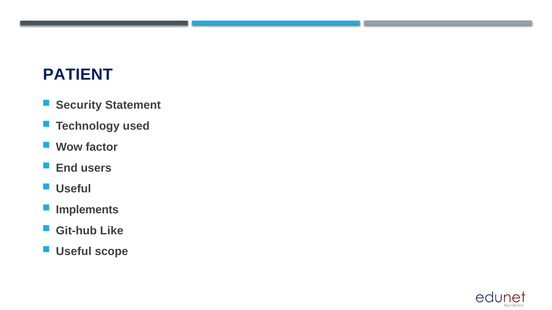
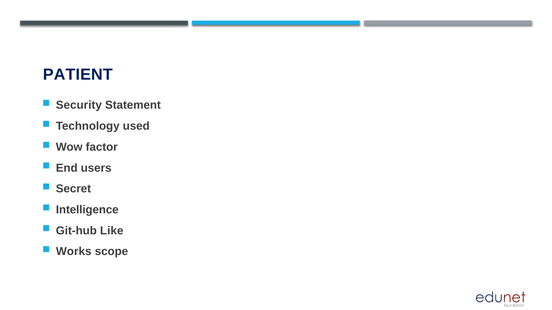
Useful at (73, 189): Useful -> Secret
Implements: Implements -> Intelligence
Useful at (74, 252): Useful -> Works
